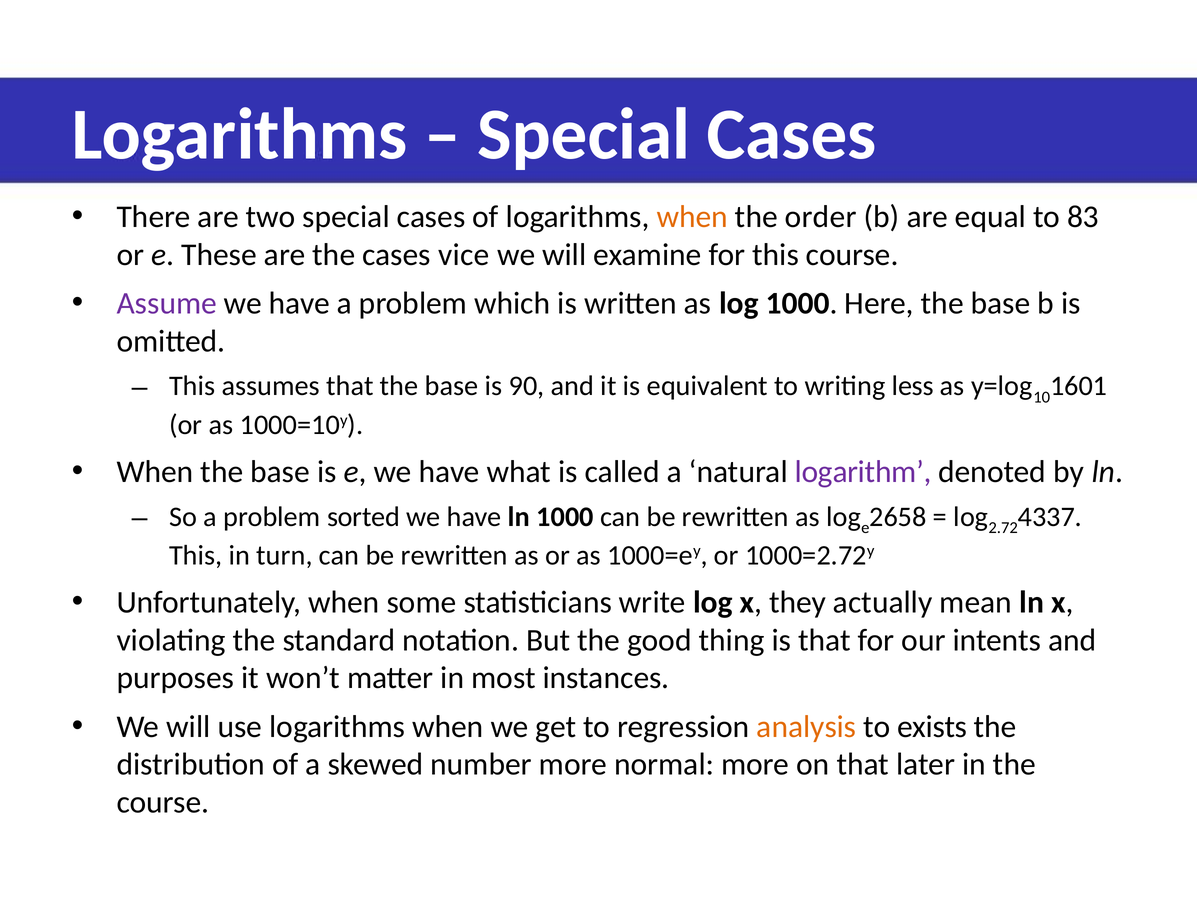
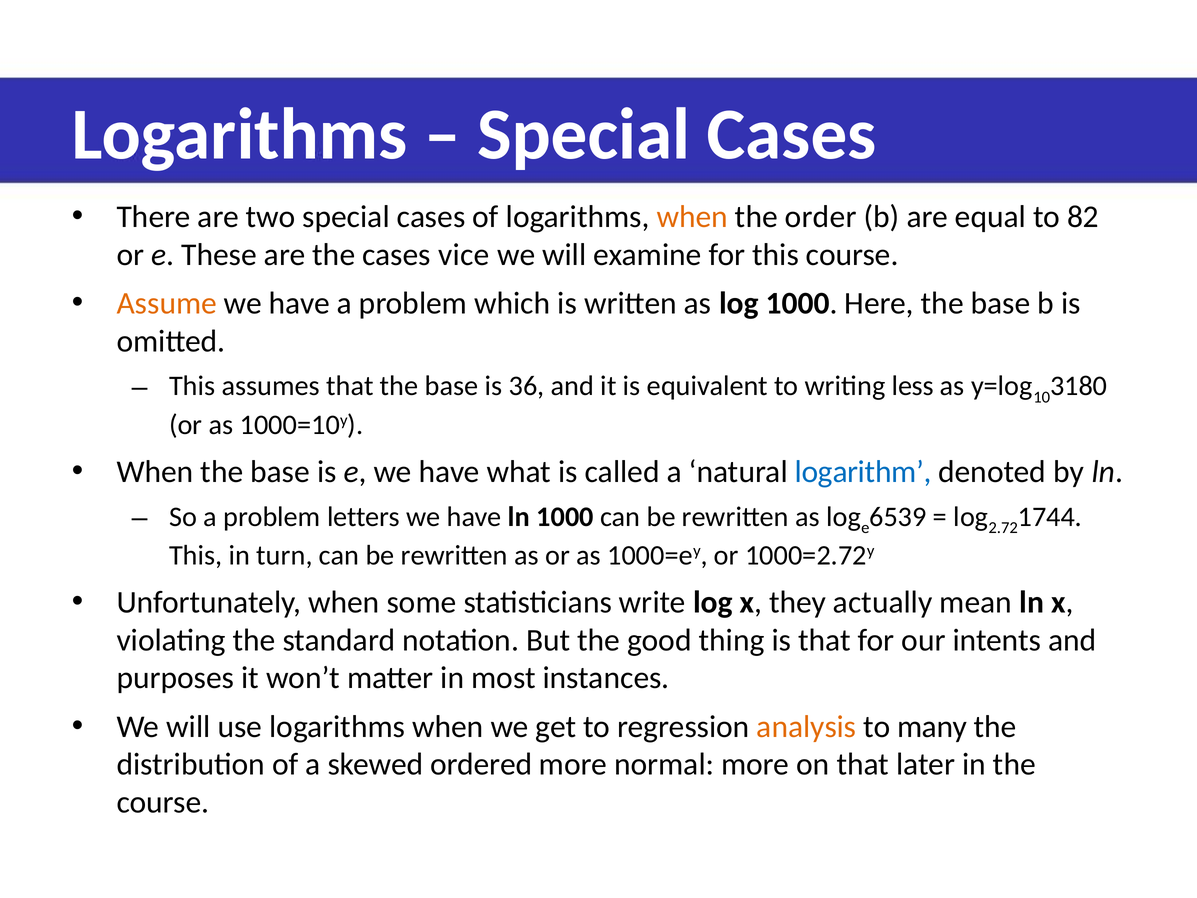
83: 83 -> 82
Assume colour: purple -> orange
90: 90 -> 36
1601: 1601 -> 3180
logarithm colour: purple -> blue
sorted: sorted -> letters
2658: 2658 -> 6539
4337: 4337 -> 1744
exists: exists -> many
number: number -> ordered
